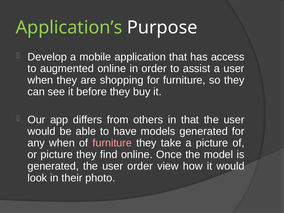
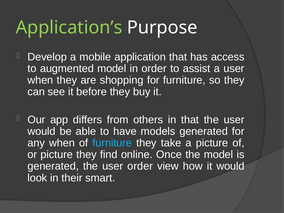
augmented online: online -> model
furniture at (112, 143) colour: pink -> light blue
photo: photo -> smart
